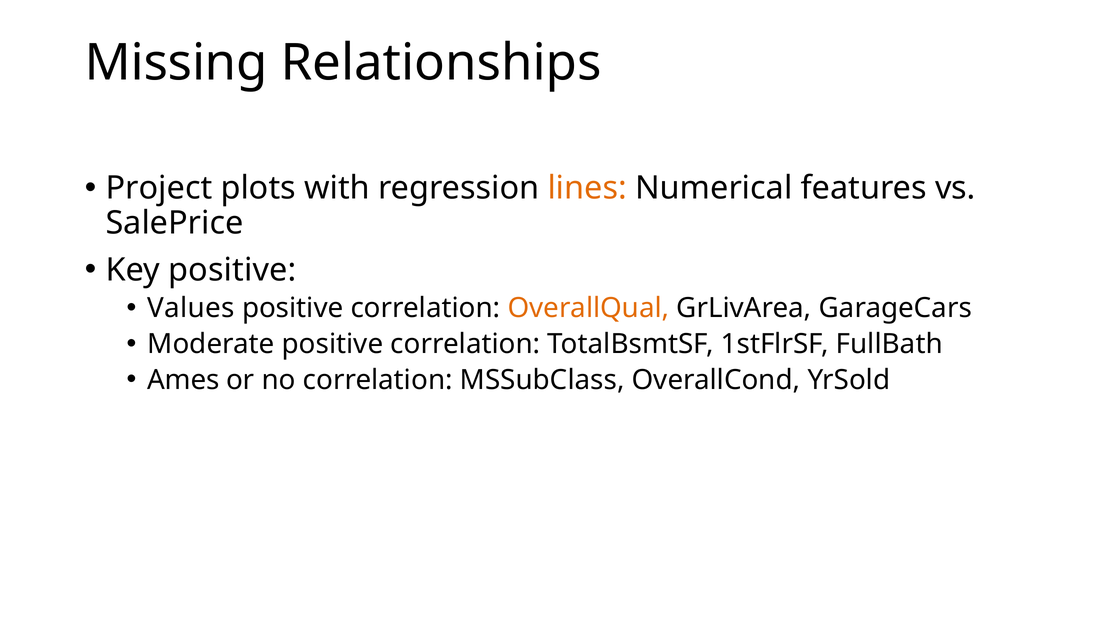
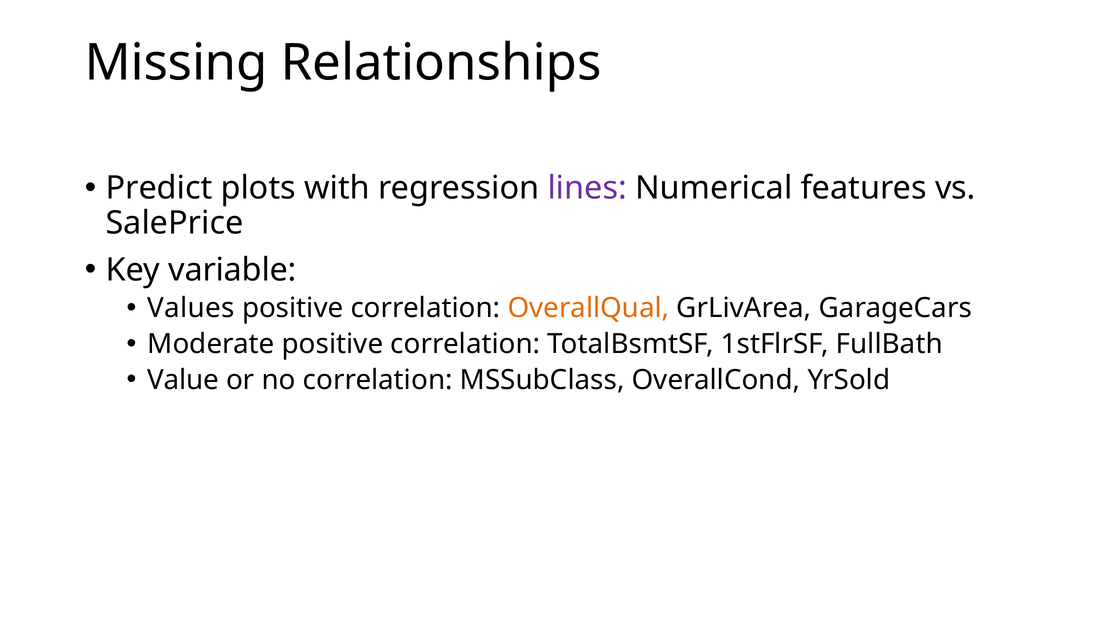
Project: Project -> Predict
lines colour: orange -> purple
Key positive: positive -> variable
Ames: Ames -> Value
